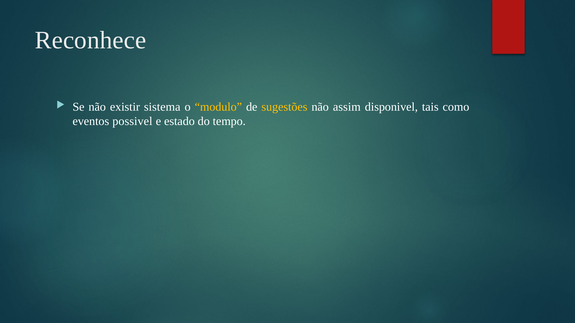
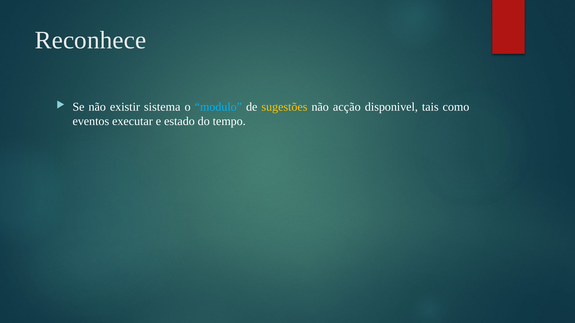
modulo colour: yellow -> light blue
assim: assim -> acção
possivel: possivel -> executar
